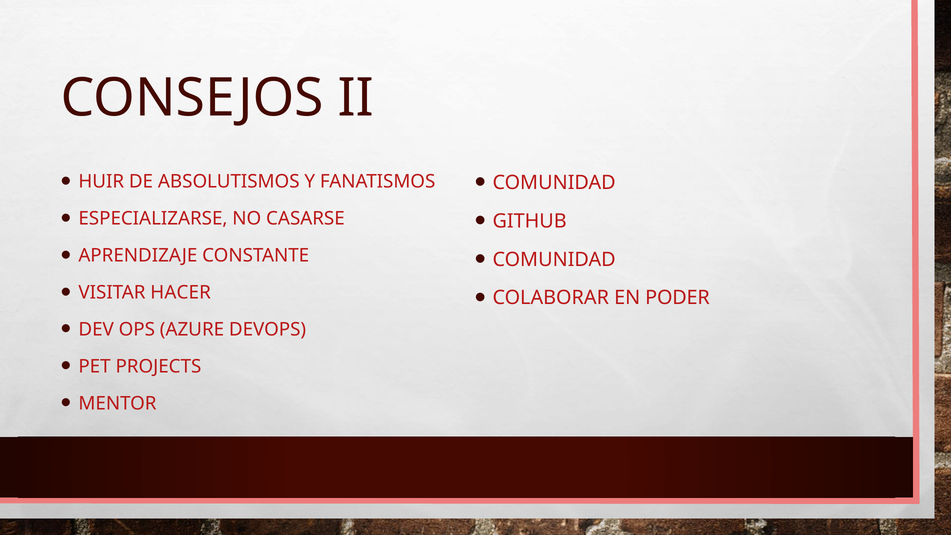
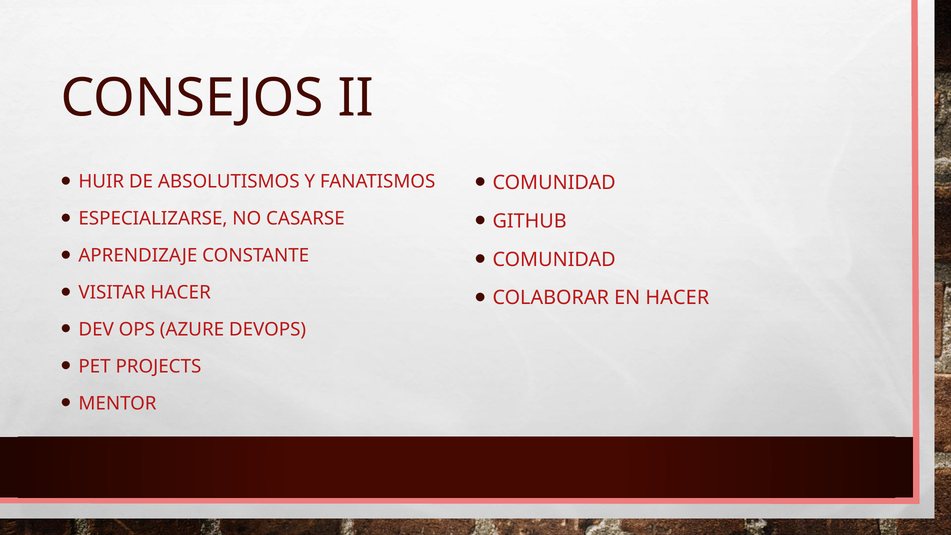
EN PODER: PODER -> HACER
